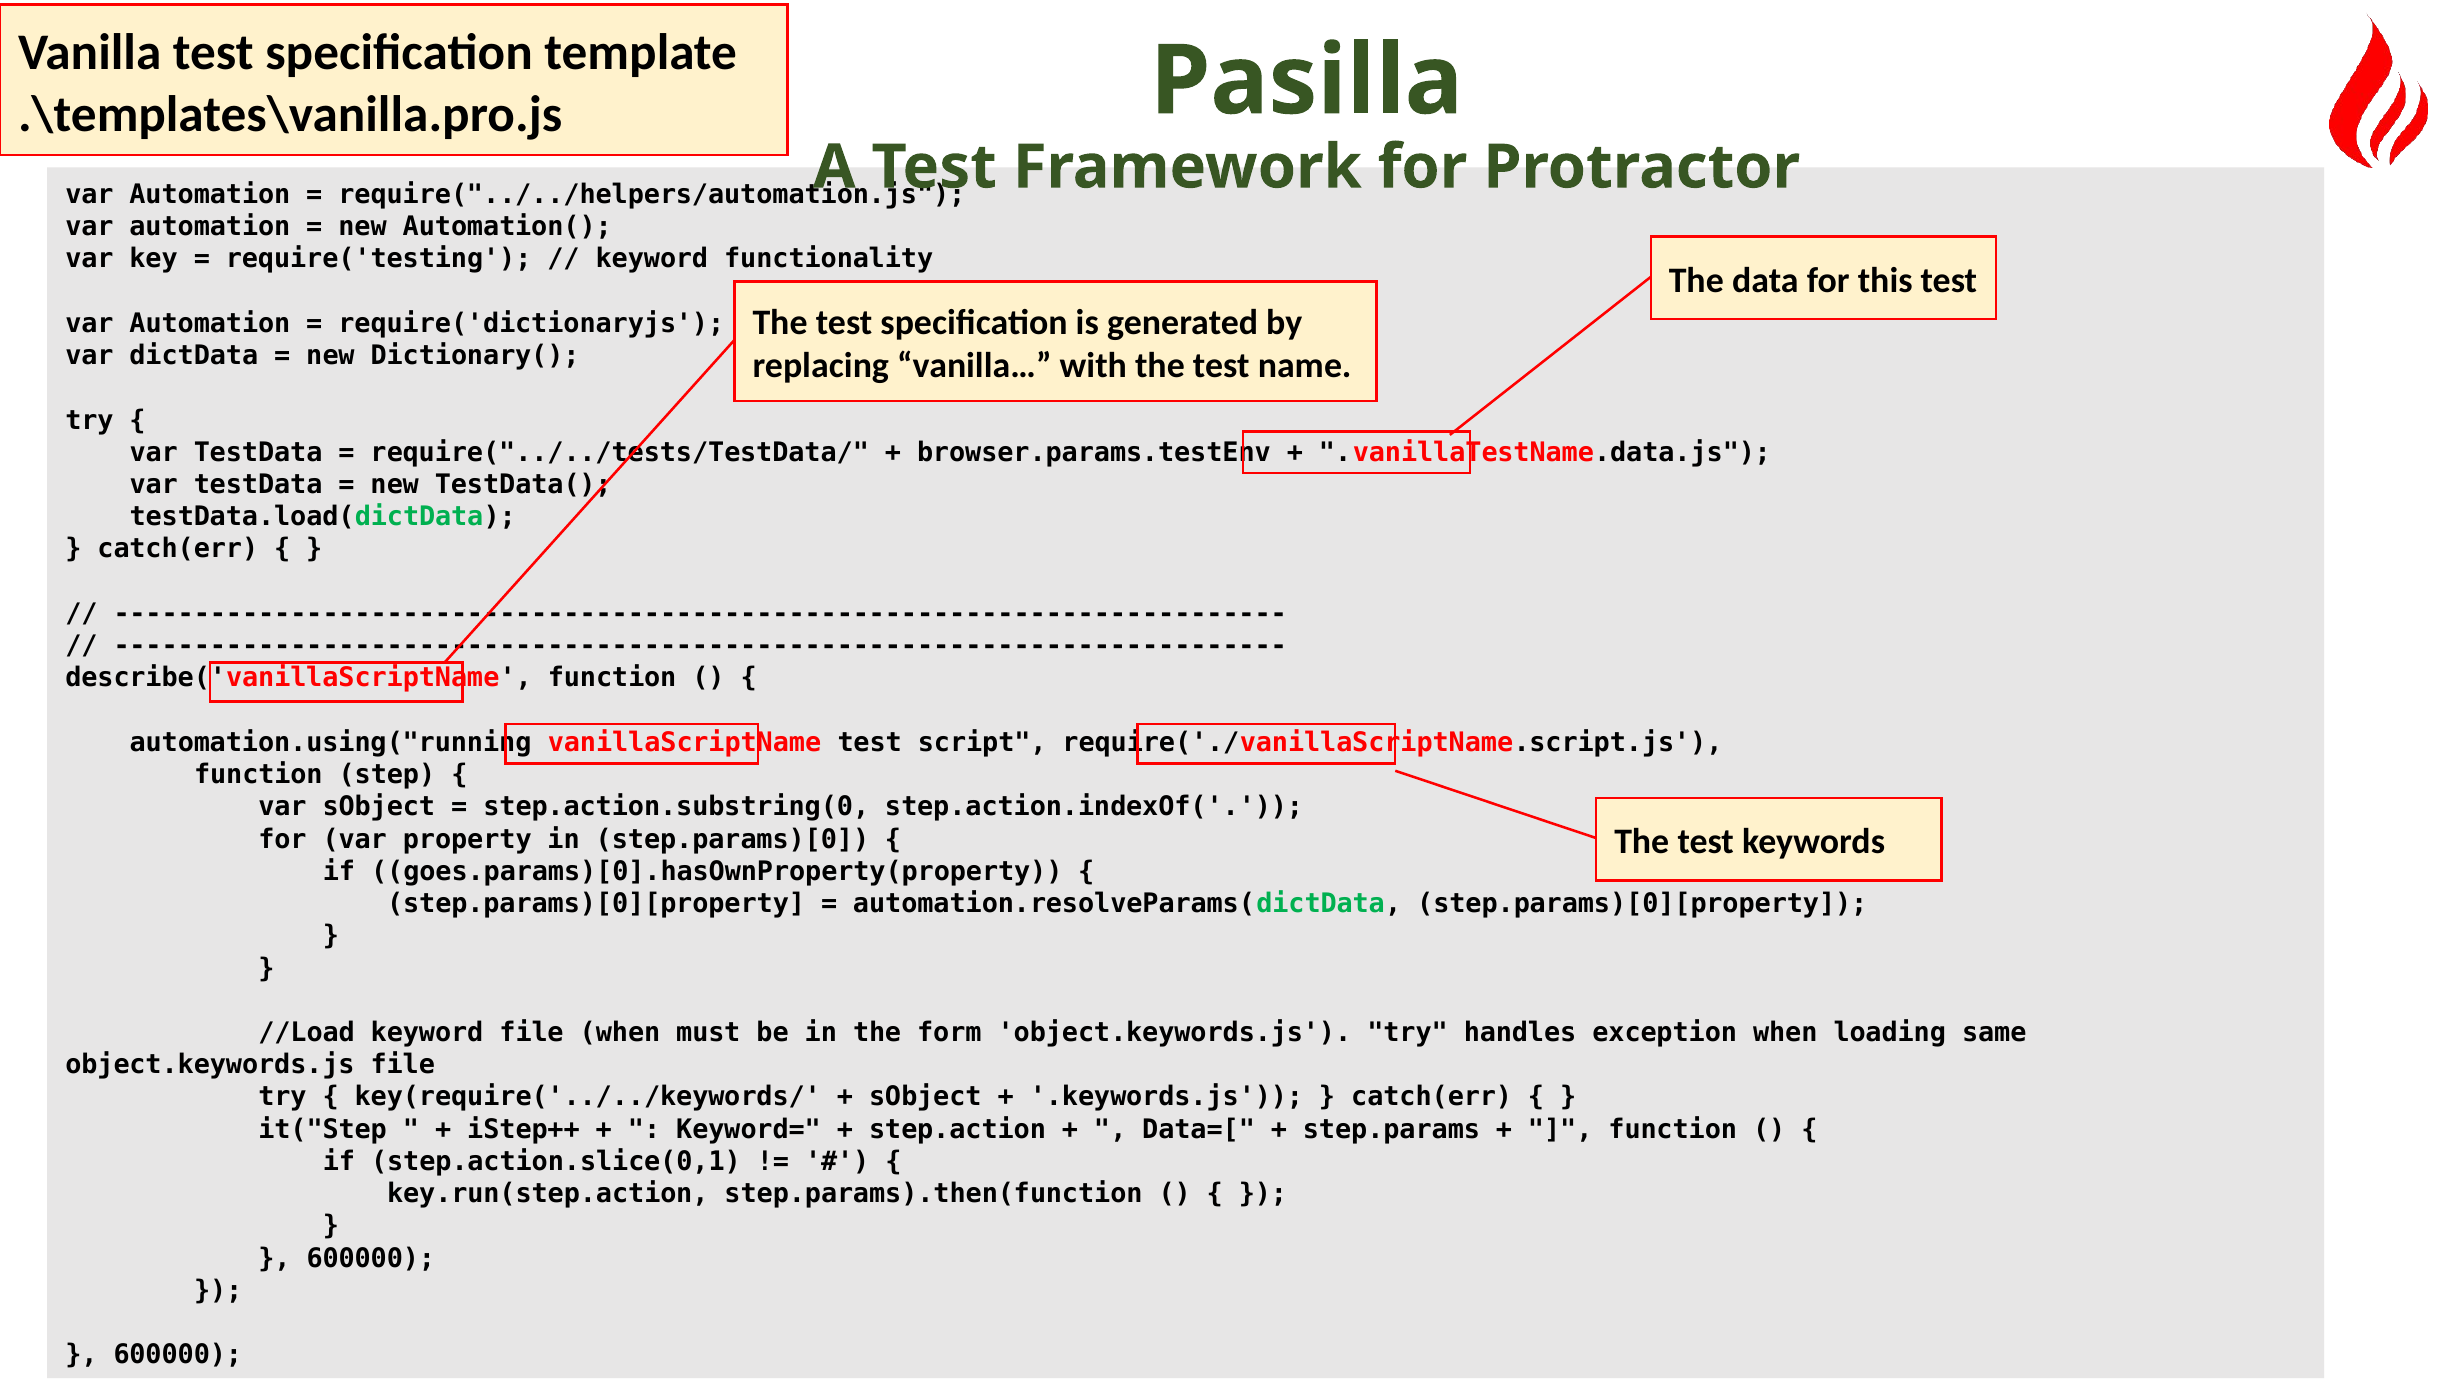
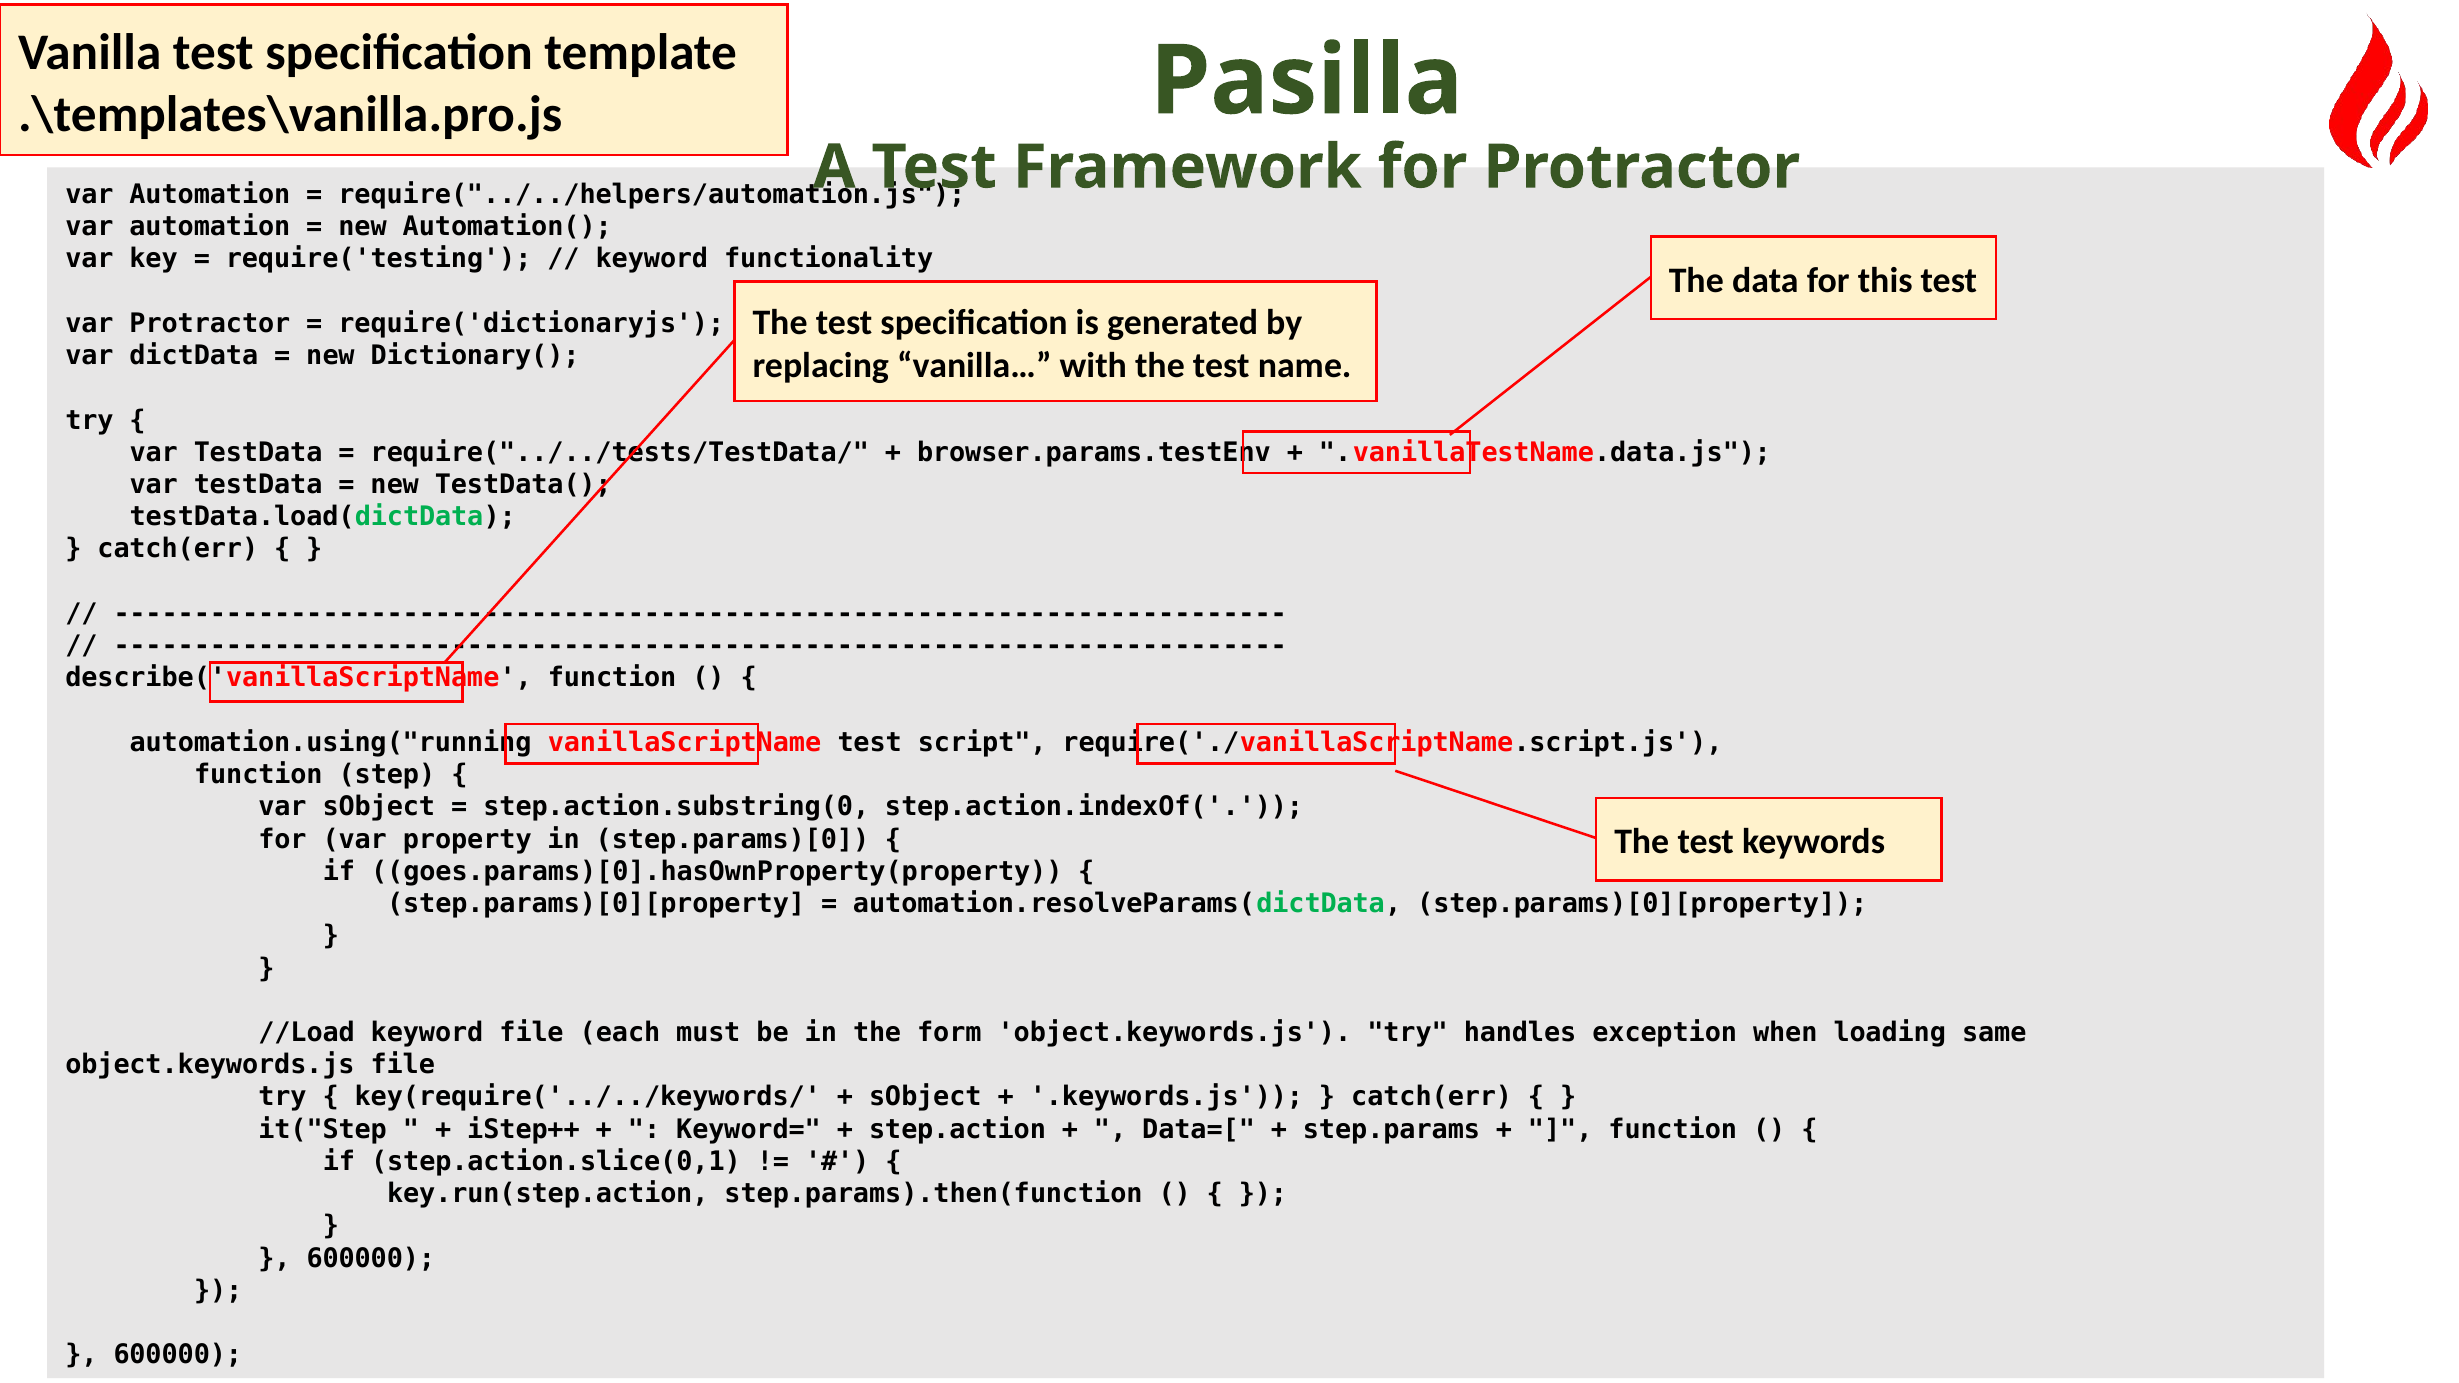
Automation at (210, 324): Automation -> Protractor
file when: when -> each
